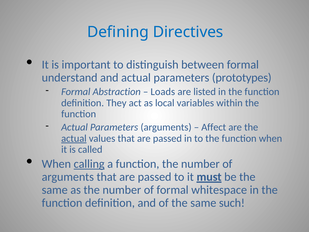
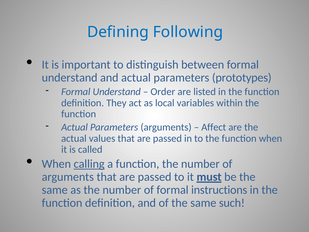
Directives: Directives -> Following
Abstraction at (117, 92): Abstraction -> Understand
Loads: Loads -> Order
actual at (74, 138) underline: present -> none
whitespace: whitespace -> instructions
